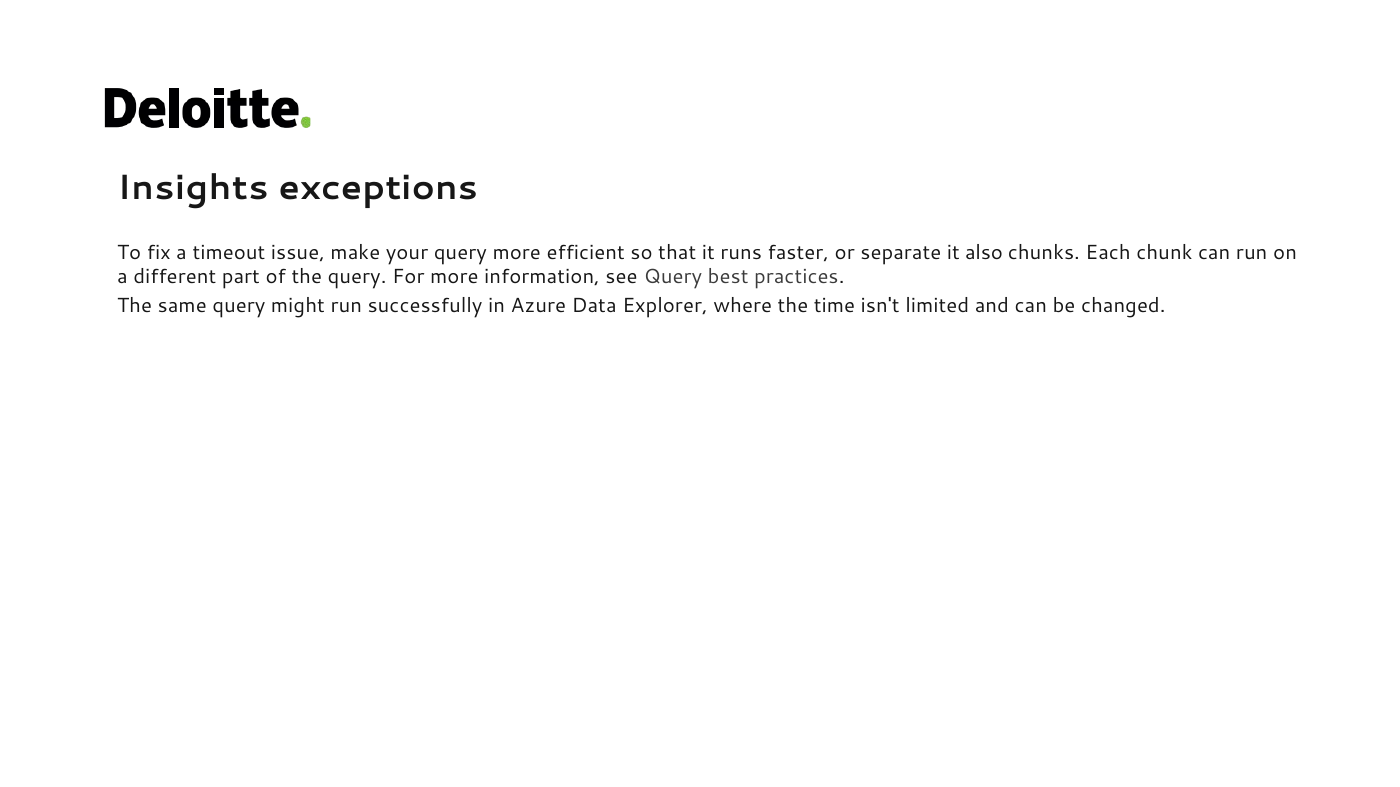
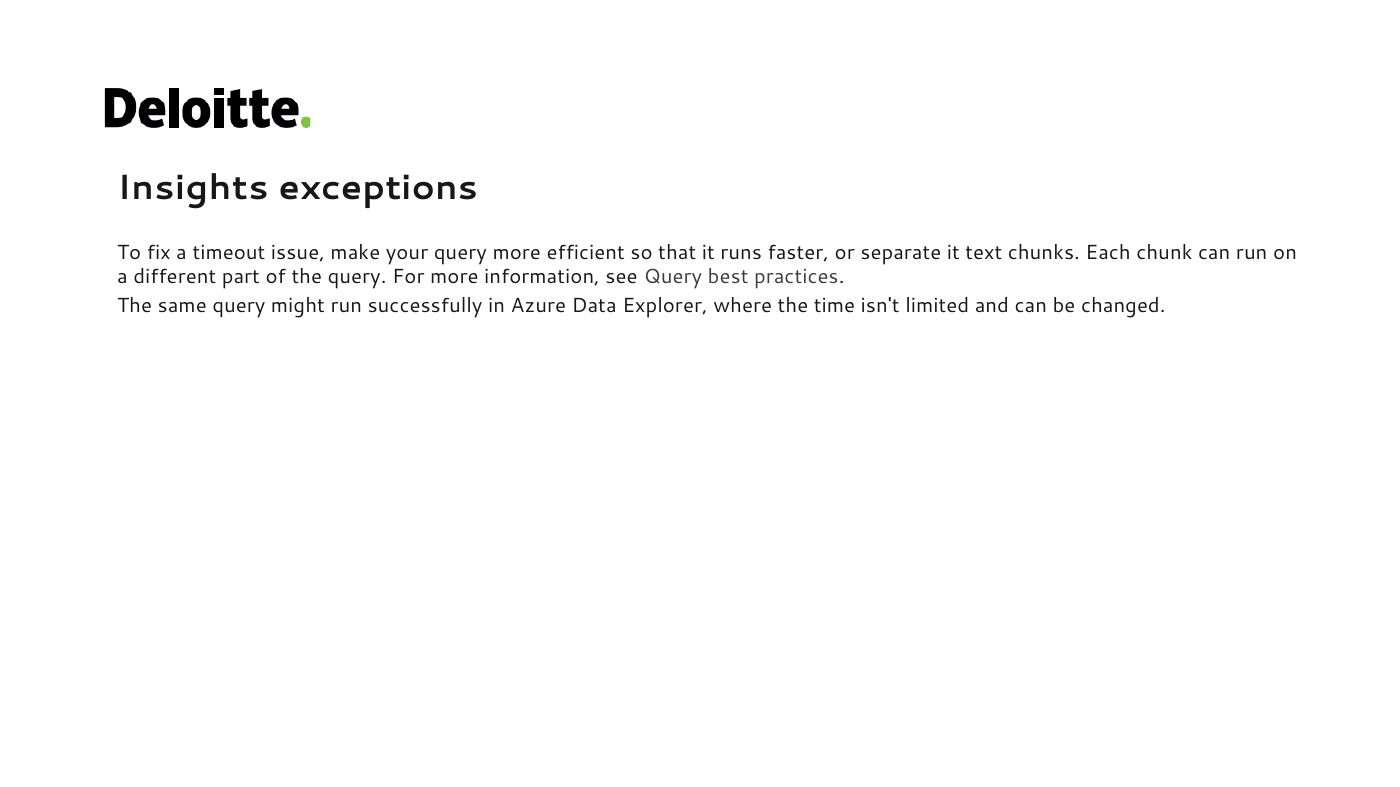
also: also -> text
